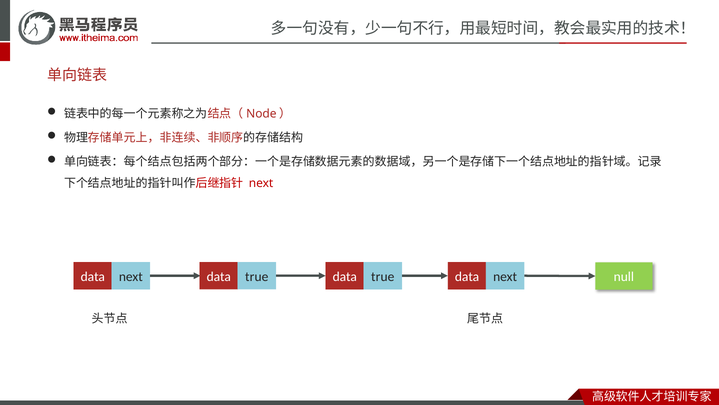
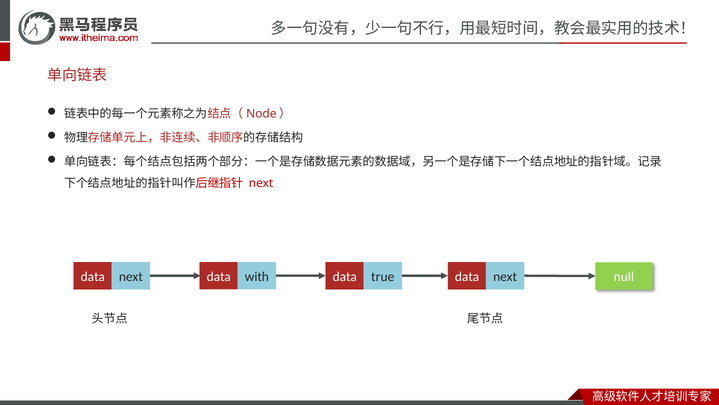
next data true: true -> with
